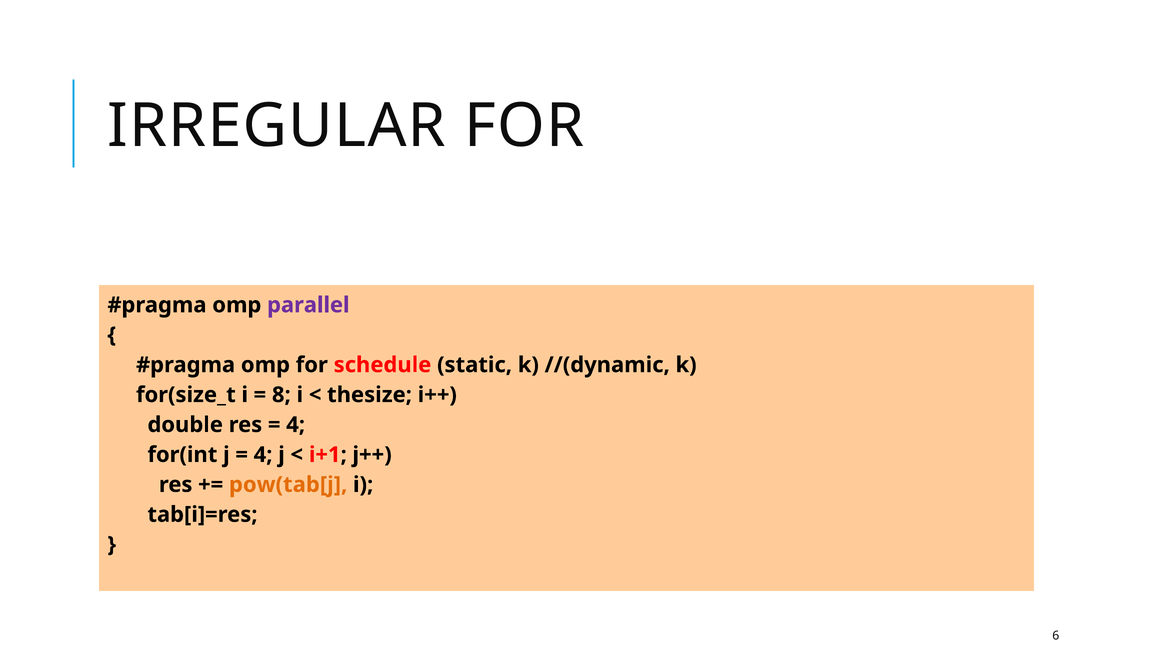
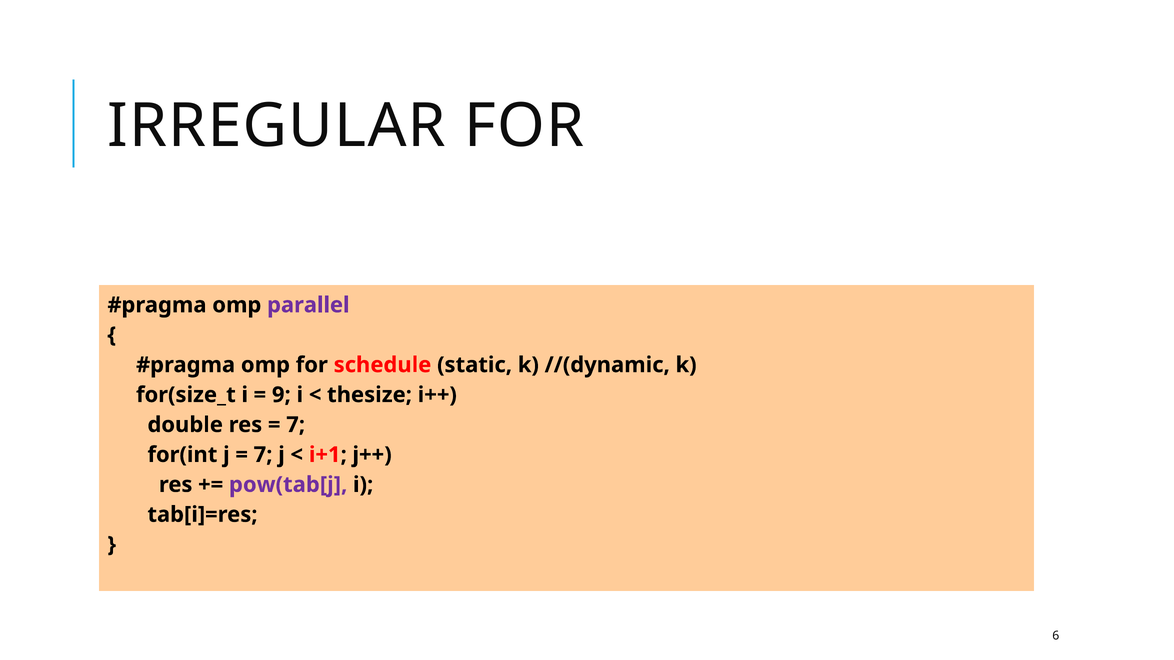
8: 8 -> 9
4 at (296, 425): 4 -> 7
4 at (263, 455): 4 -> 7
pow(tab[j colour: orange -> purple
